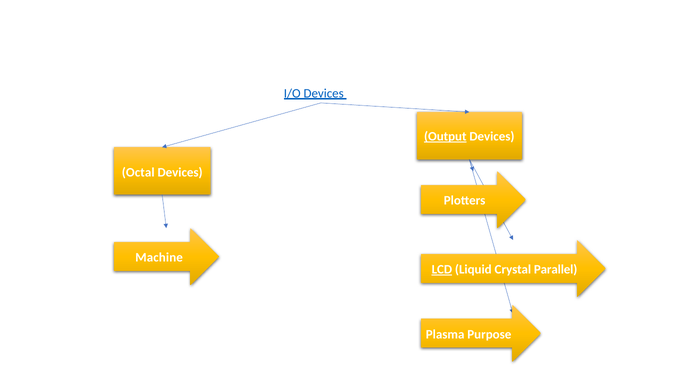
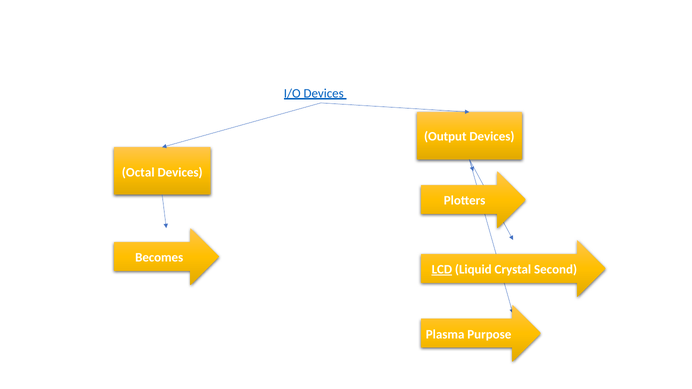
Output underline: present -> none
Machine: Machine -> Becomes
Parallel: Parallel -> Second
